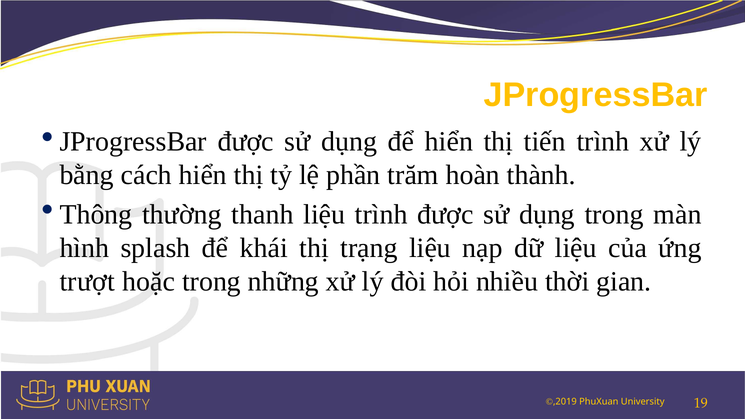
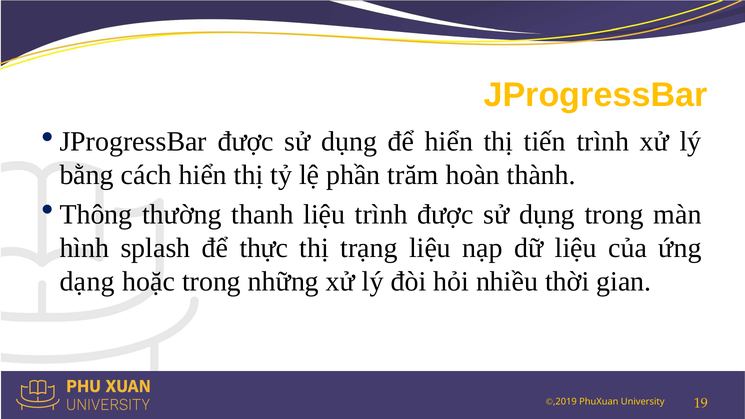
khái: khái -> thực
trượt: trượt -> dạng
